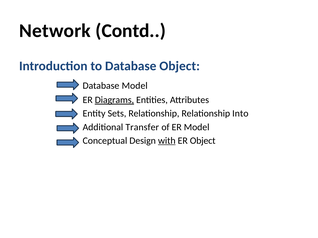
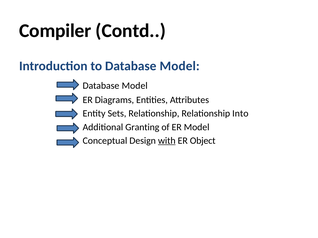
Network: Network -> Compiler
to Database Object: Object -> Model
Diagrams underline: present -> none
Transfer: Transfer -> Granting
